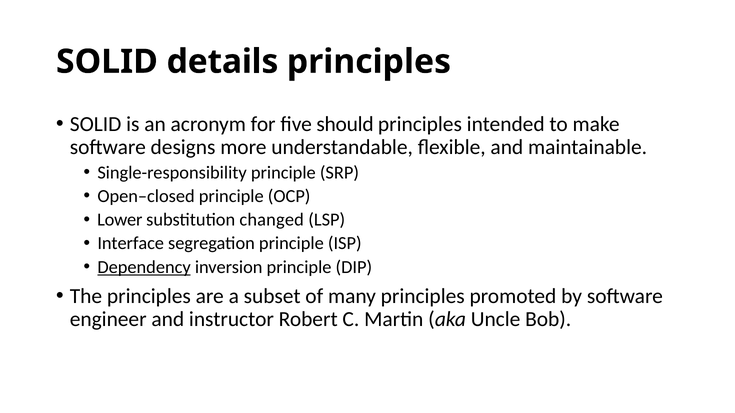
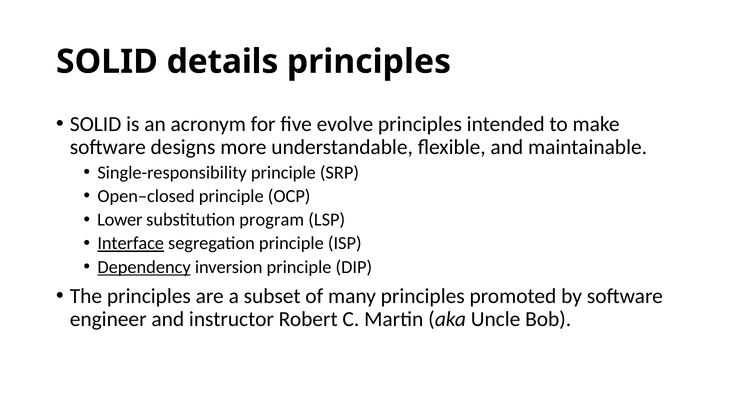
should: should -> evolve
changed: changed -> program
Interface underline: none -> present
